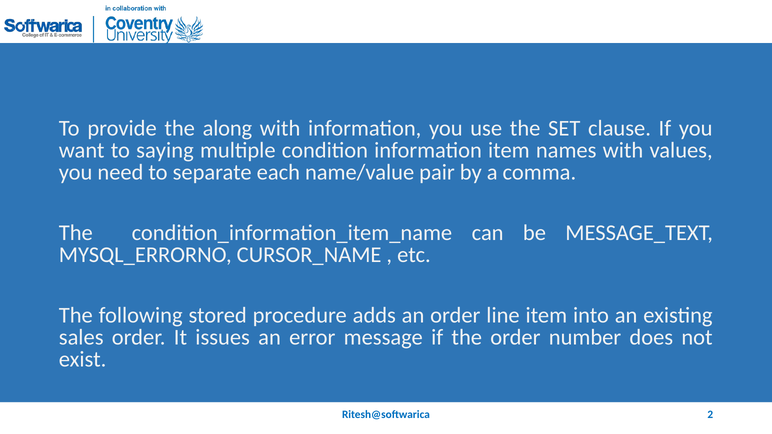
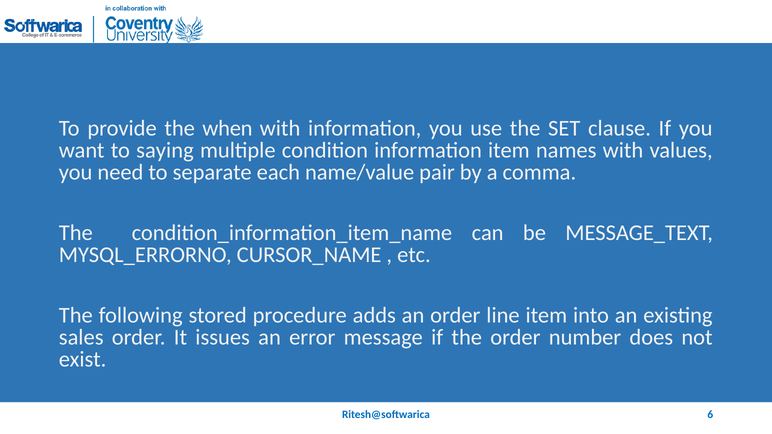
along: along -> when
2: 2 -> 6
